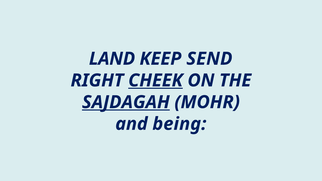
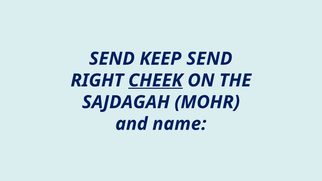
LAND at (112, 59): LAND -> SEND
SAJDAGAH underline: present -> none
being: being -> name
